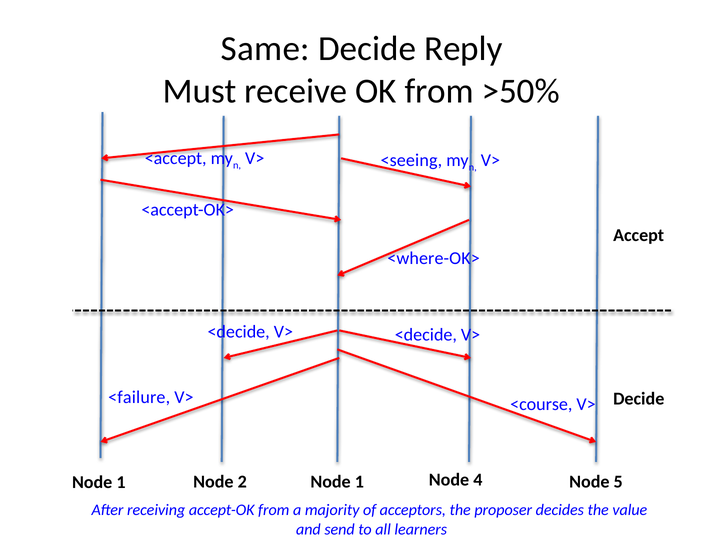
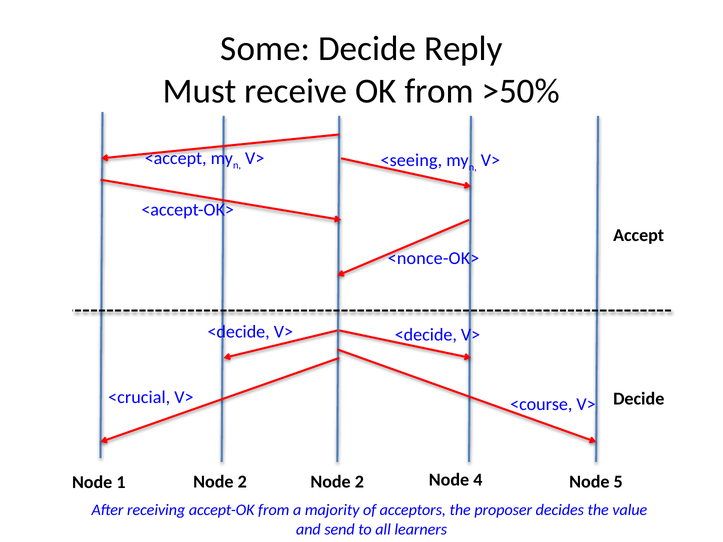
Same: Same -> Some
<where-OK>: <where-OK> -> <nonce-OK>
<failure: <failure -> <crucial
1 Node 1: 1 -> 2
